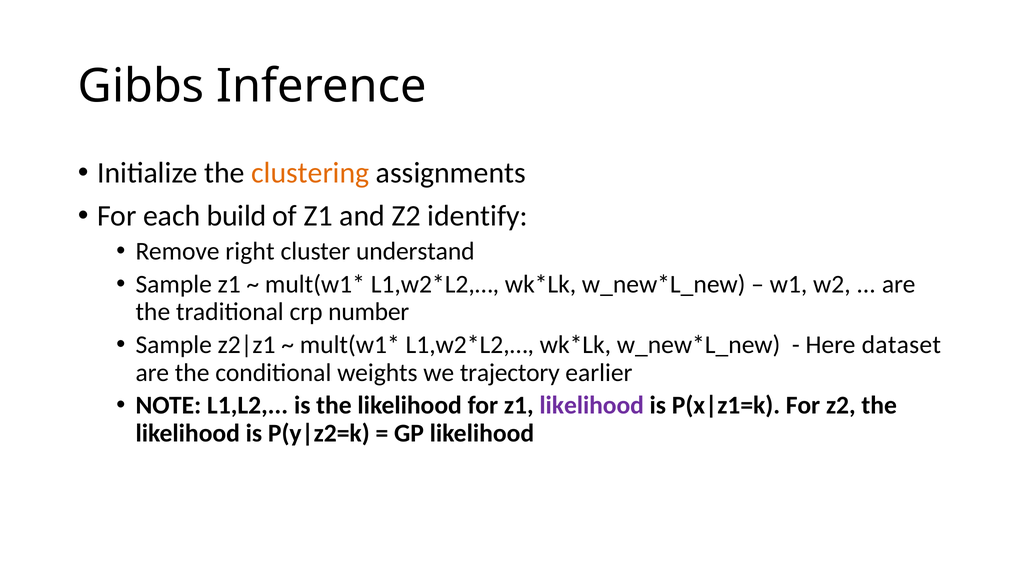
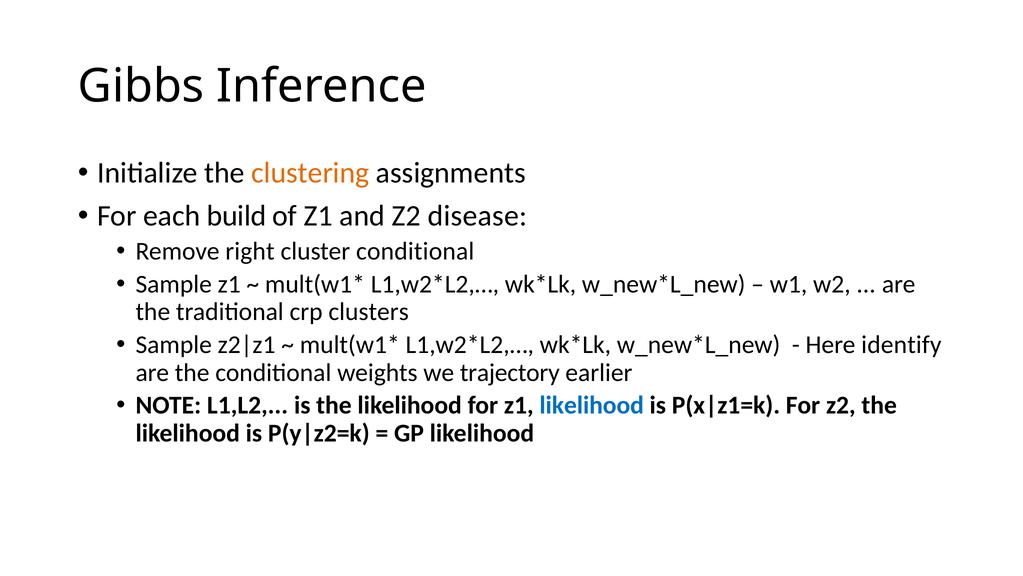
identify: identify -> disease
cluster understand: understand -> conditional
number: number -> clusters
dataset: dataset -> identify
likelihood at (592, 405) colour: purple -> blue
